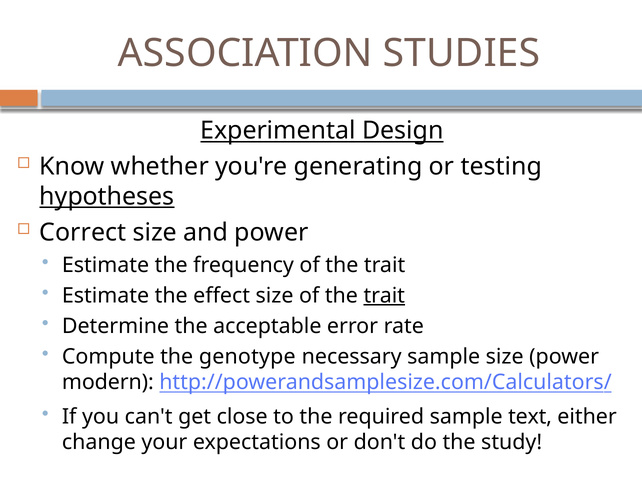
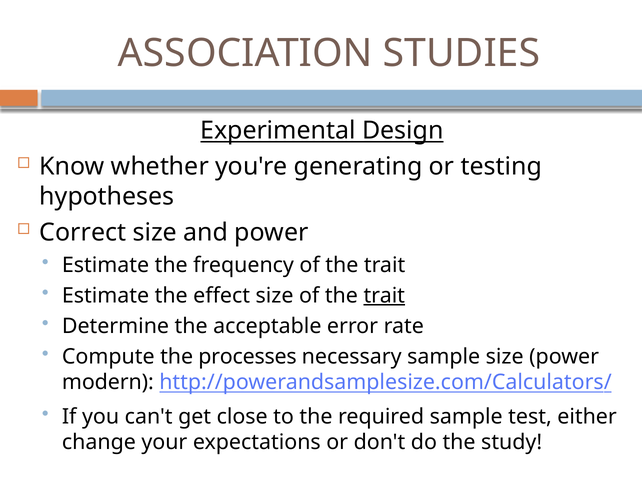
hypotheses underline: present -> none
genotype: genotype -> processes
text: text -> test
